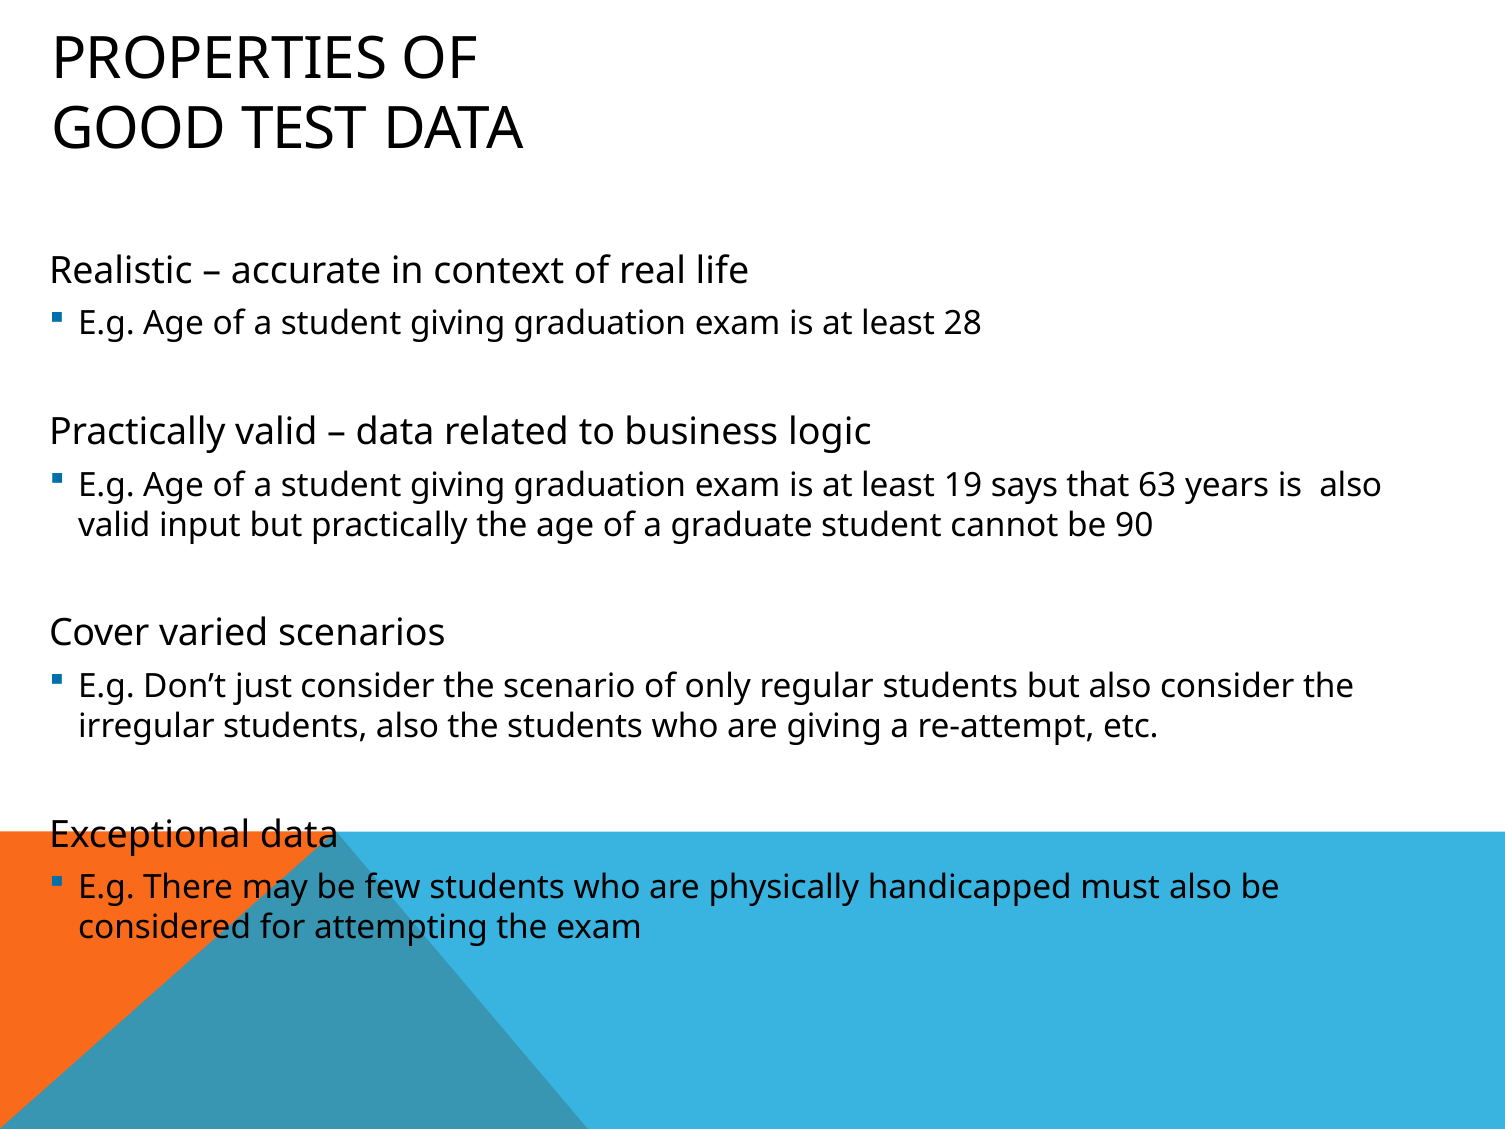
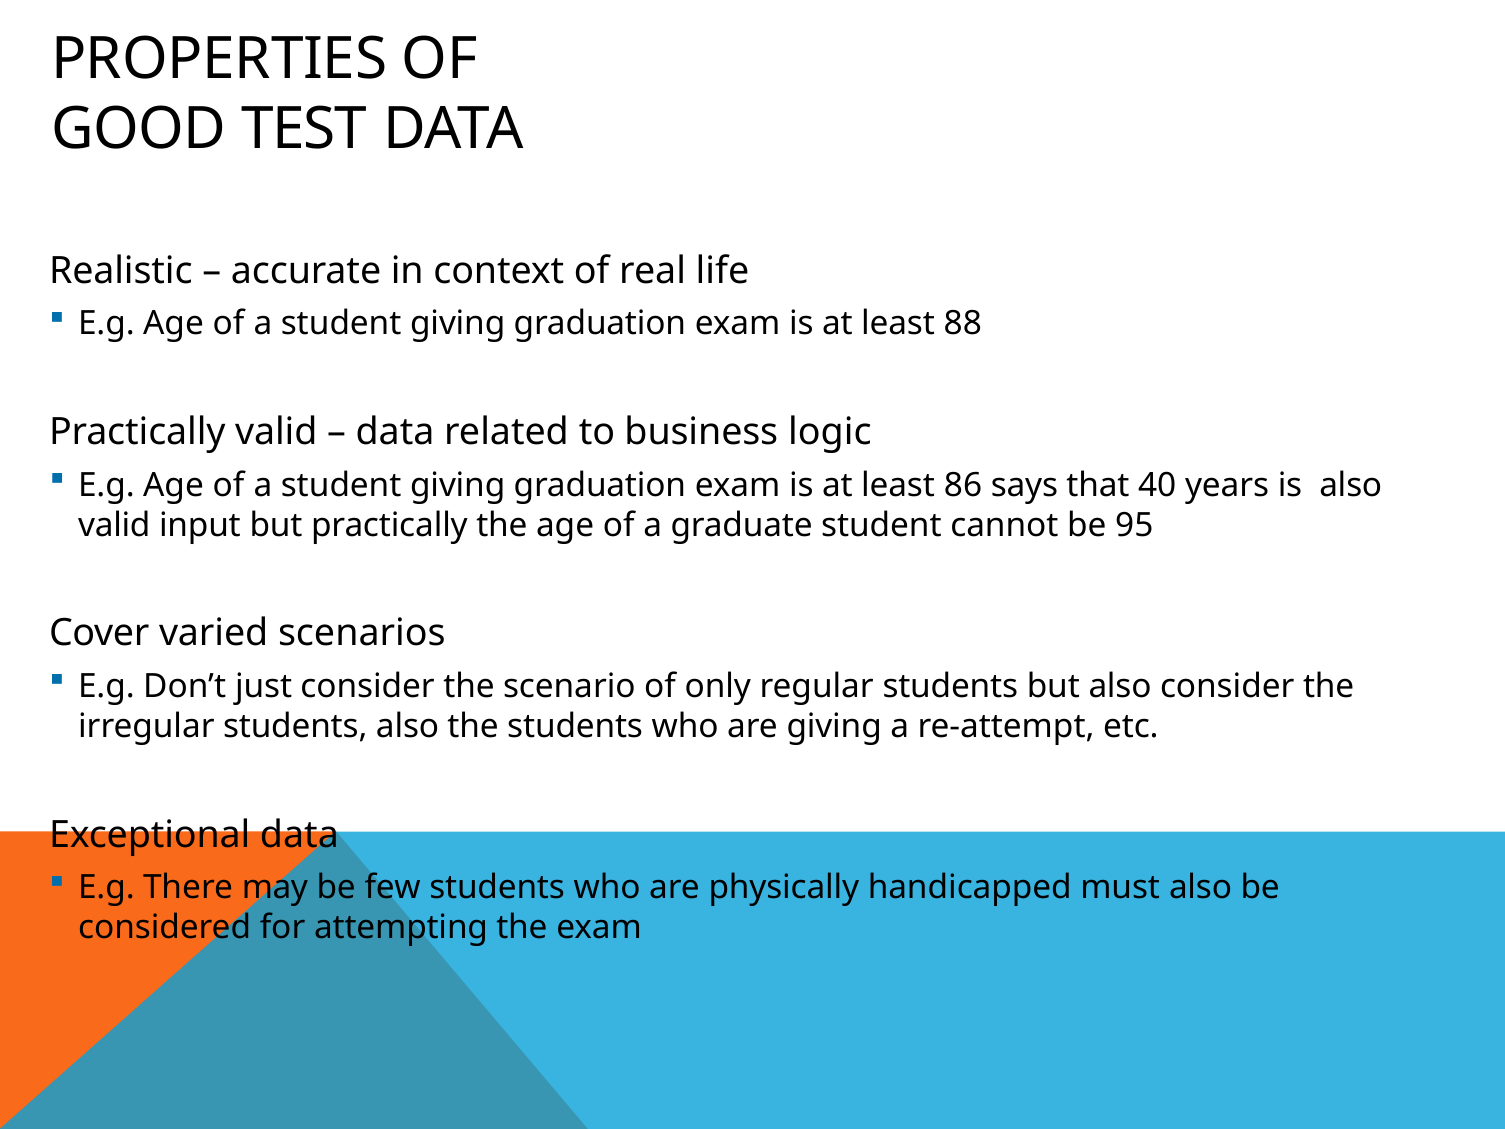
28: 28 -> 88
19: 19 -> 86
63: 63 -> 40
90: 90 -> 95
